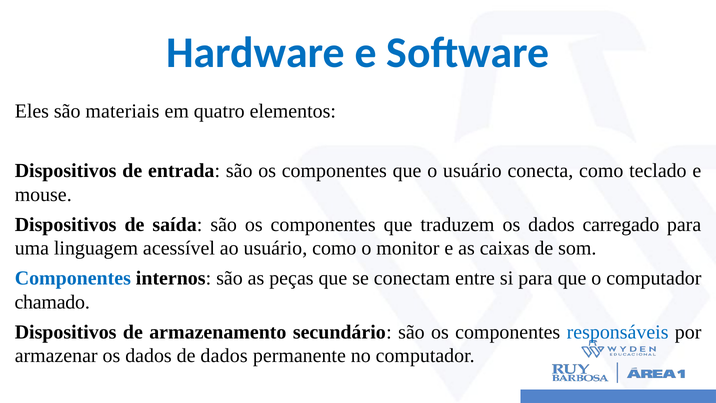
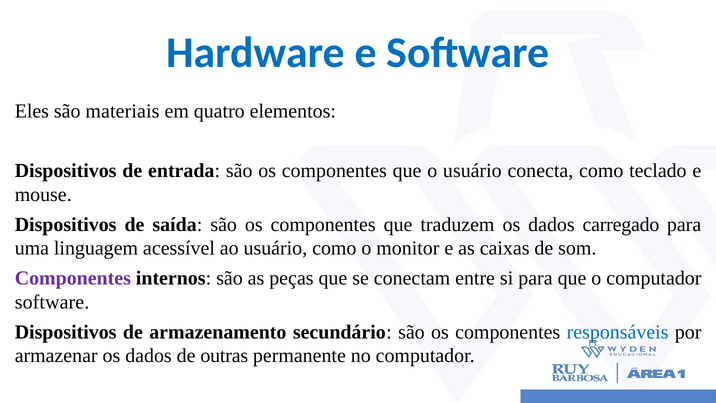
Componentes at (73, 278) colour: blue -> purple
chamado at (52, 302): chamado -> software
de dados: dados -> outras
